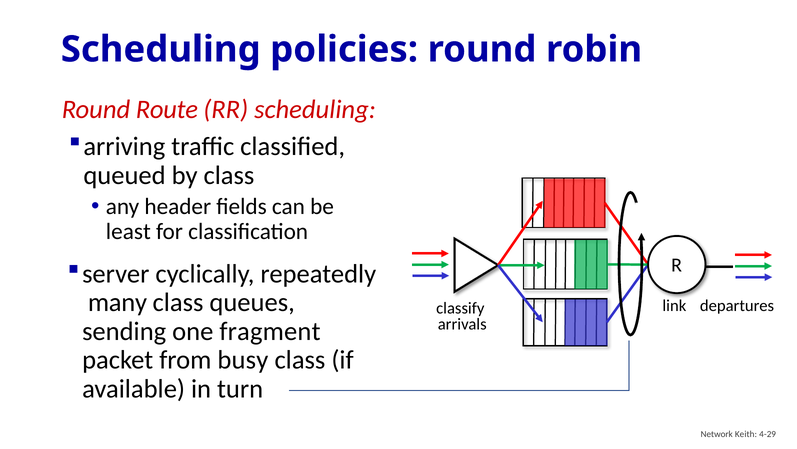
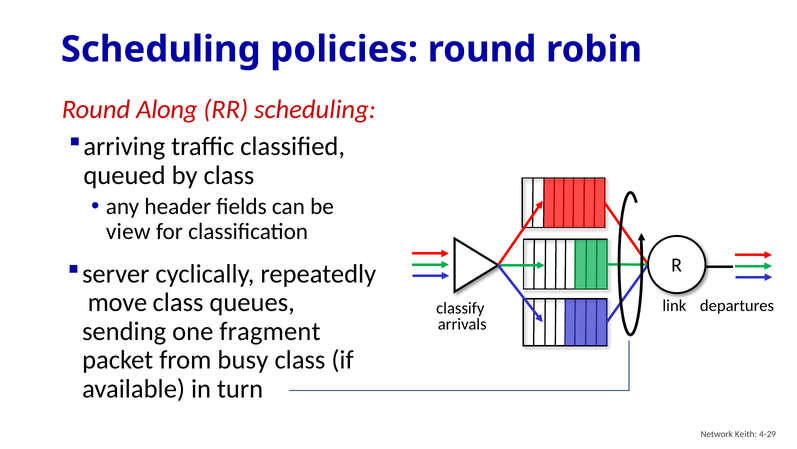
Route: Route -> Along
least: least -> view
many: many -> move
